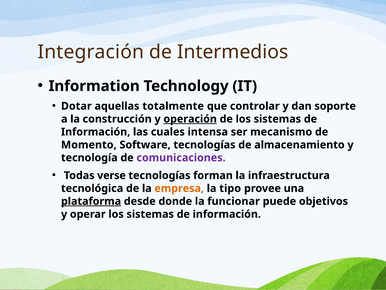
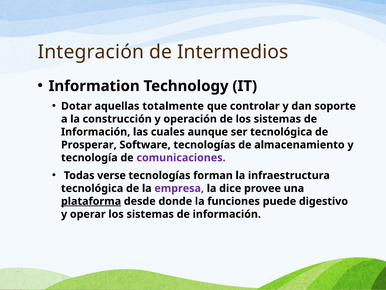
operación underline: present -> none
intensa: intensa -> aunque
ser mecanismo: mecanismo -> tecnológica
Momento: Momento -> Prosperar
empresa colour: orange -> purple
tipo: tipo -> dice
funcionar: funcionar -> funciones
objetivos: objetivos -> digestivo
